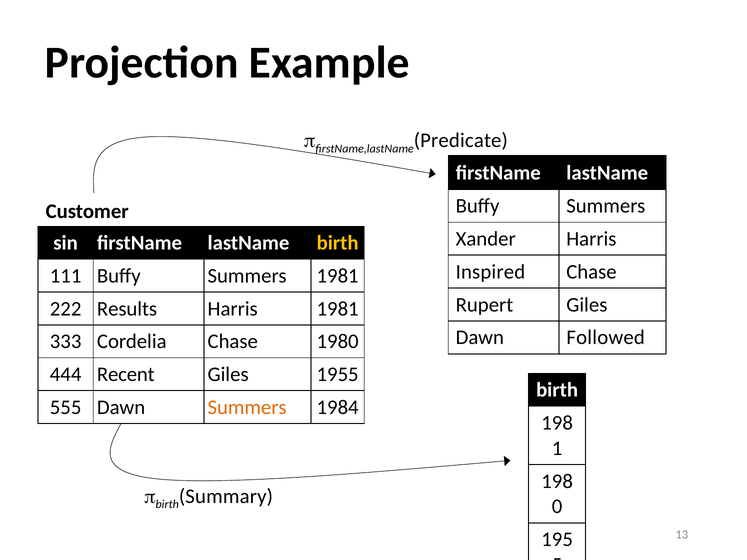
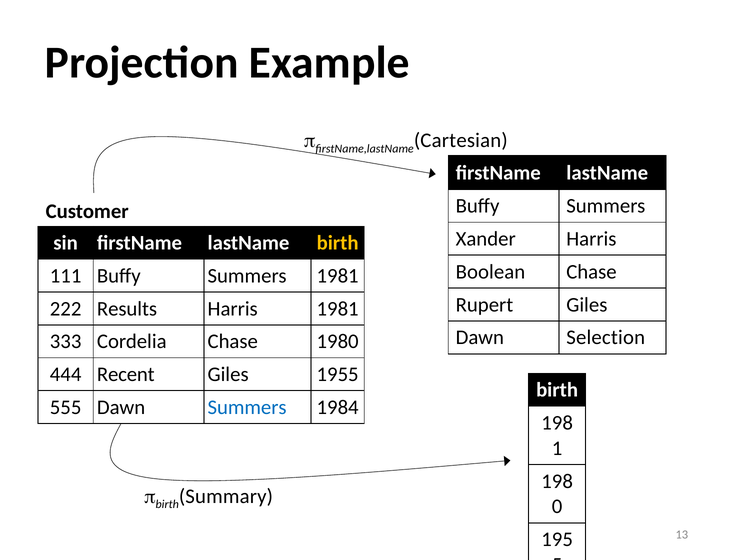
Predicate: Predicate -> Cartesian
Inspired: Inspired -> Boolean
Followed: Followed -> Selection
Summers at (247, 408) colour: orange -> blue
